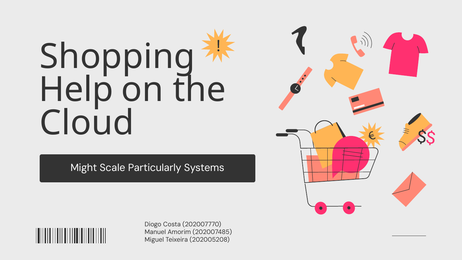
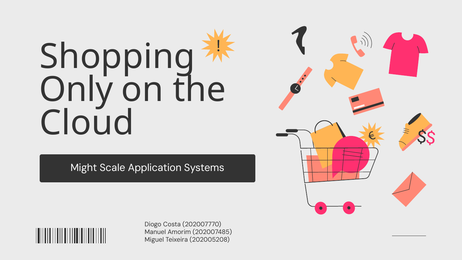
Help: Help -> Only
Particularly: Particularly -> Application
